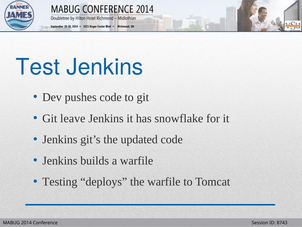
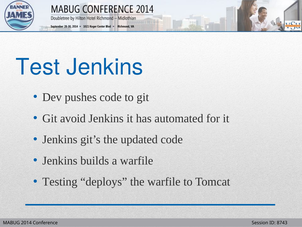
leave: leave -> avoid
snowflake: snowflake -> automated
